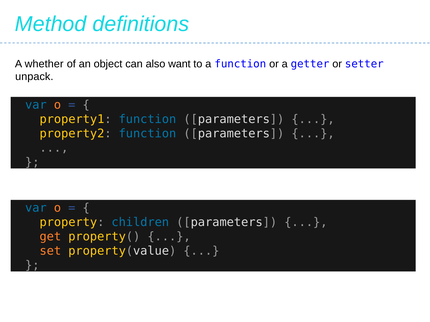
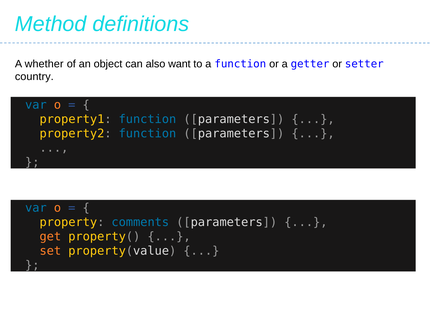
unpack: unpack -> country
children: children -> comments
